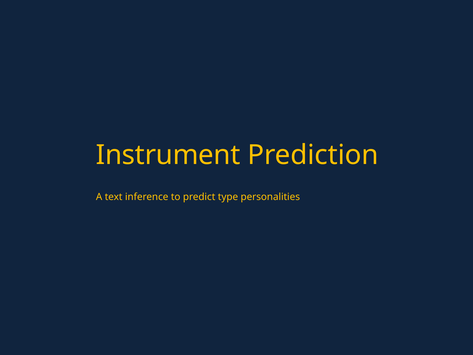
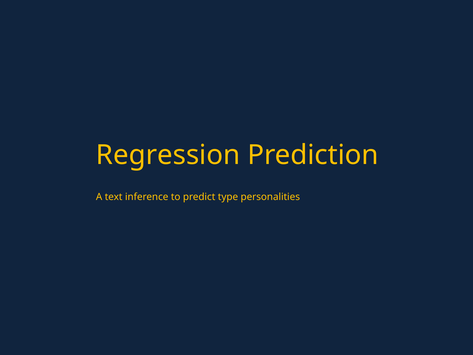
Instrument: Instrument -> Regression
